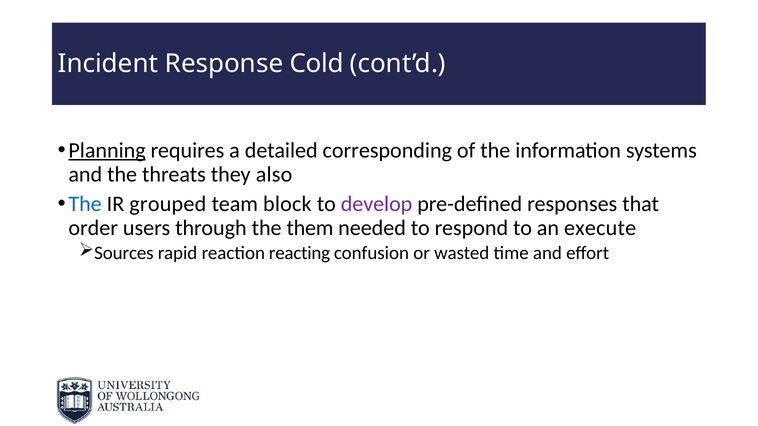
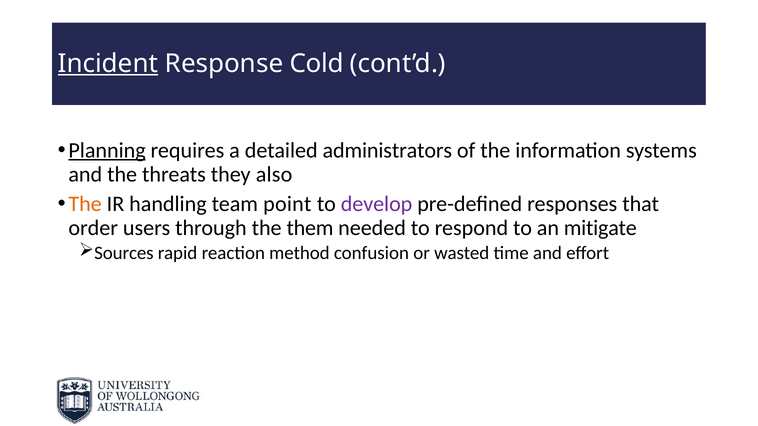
Incident underline: none -> present
corresponding: corresponding -> administrators
The at (85, 204) colour: blue -> orange
grouped: grouped -> handling
block: block -> point
execute: execute -> mitigate
reacting: reacting -> method
